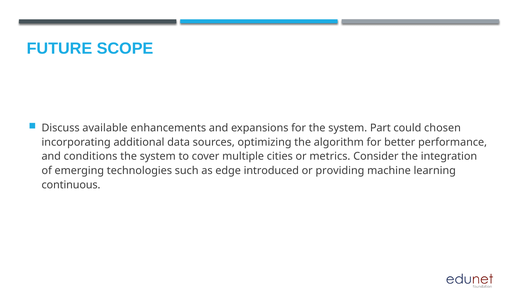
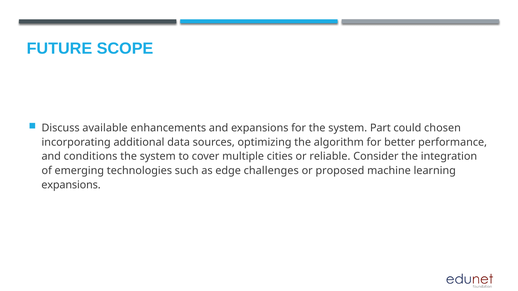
metrics: metrics -> reliable
introduced: introduced -> challenges
providing: providing -> proposed
continuous at (71, 185): continuous -> expansions
